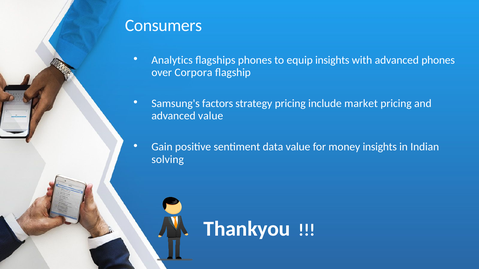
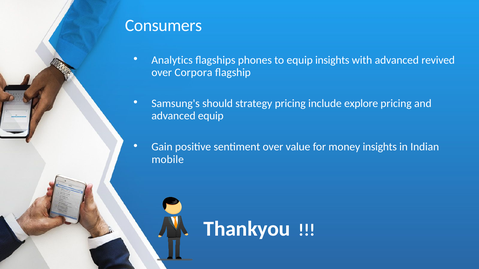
advanced phones: phones -> revived
factors: factors -> should
market: market -> explore
advanced value: value -> equip
sentiment data: data -> over
solving: solving -> mobile
